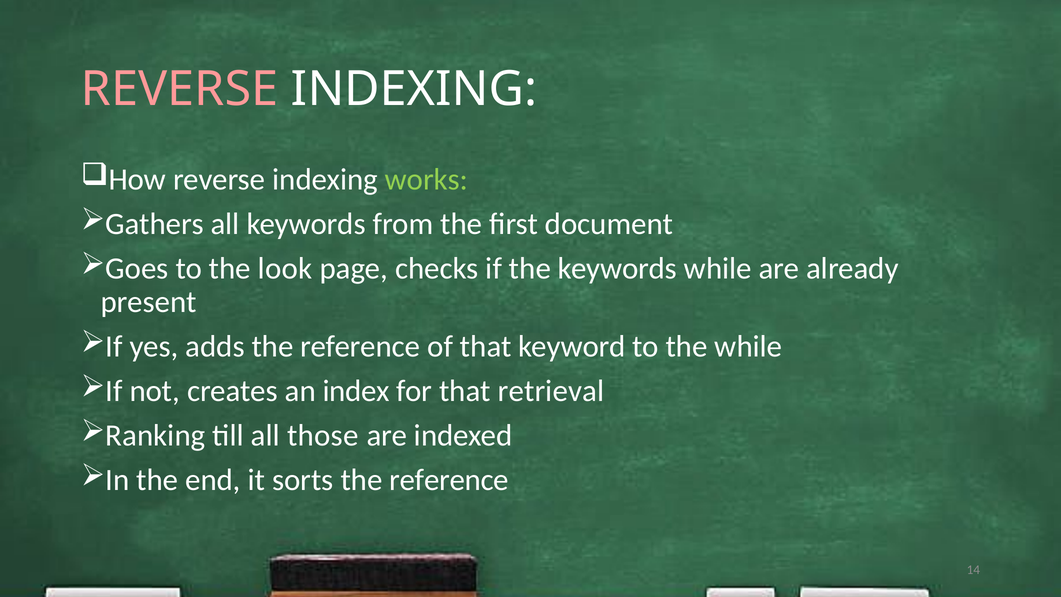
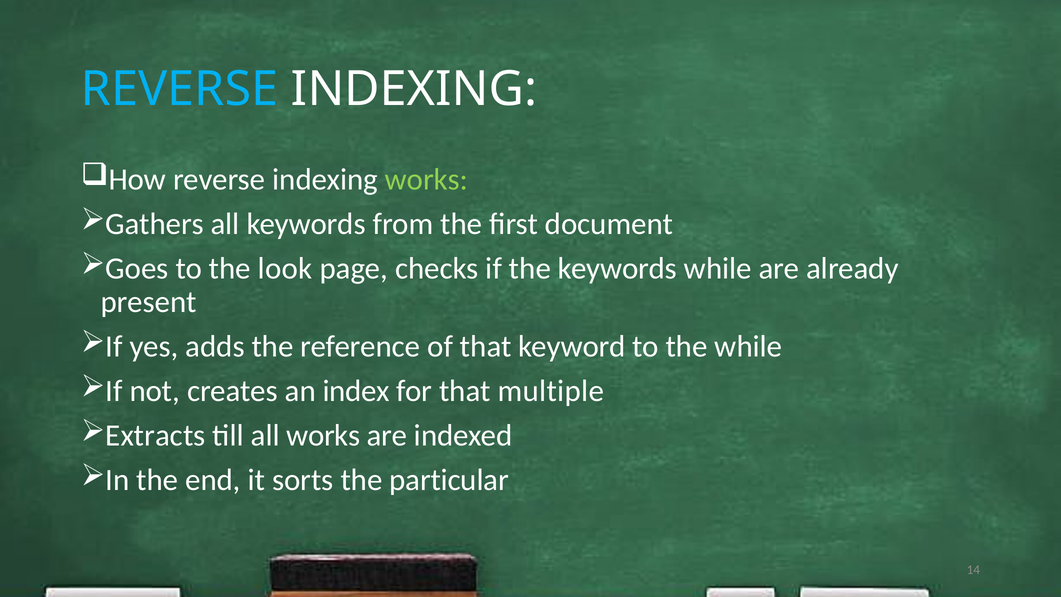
REVERSE at (180, 89) colour: pink -> light blue
retrieval: retrieval -> multiple
Ranking: Ranking -> Extracts
all those: those -> works
sorts the reference: reference -> particular
